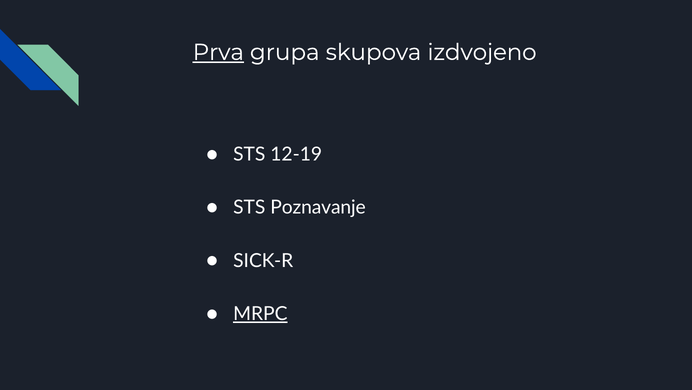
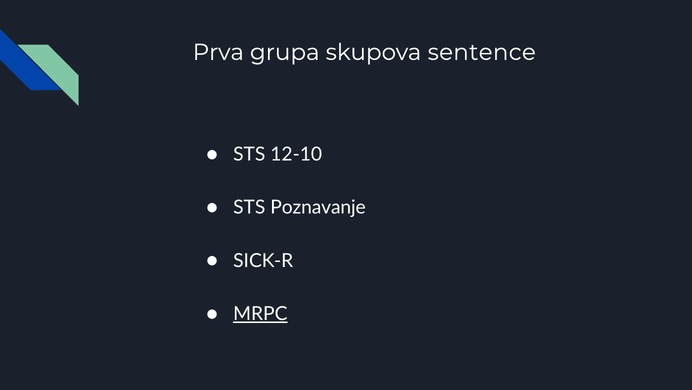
Prva underline: present -> none
izdvojeno: izdvojeno -> sentence
12-19: 12-19 -> 12-10
